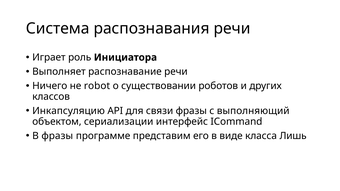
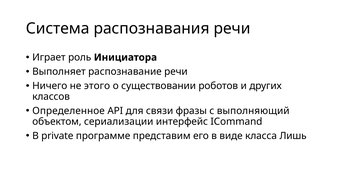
robot: robot -> этого
Инкапсуляцию: Инкапсуляцию -> Определенное
В фразы: фразы -> private
